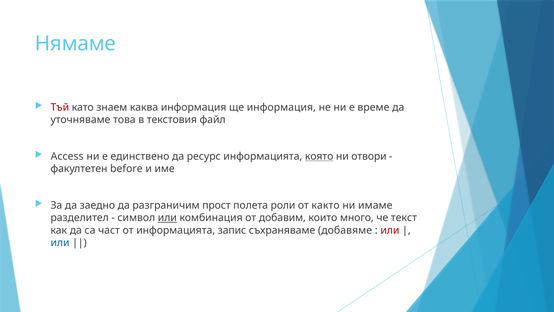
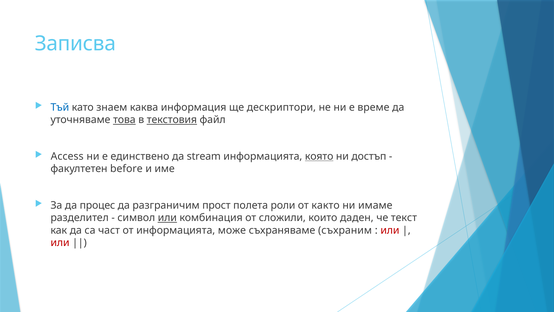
Нямаме: Нямаме -> Записва
Тъй colour: red -> blue
ще информация: информация -> дескриптори
това underline: none -> present
текстовия underline: none -> present
ресурс: ресурс -> stream
отвори: отвори -> достъп
заедно: заедно -> процес
добавим: добавим -> сложили
много: много -> даден
запис: запис -> може
добавяме: добавяме -> съхраним
или at (60, 243) colour: blue -> red
